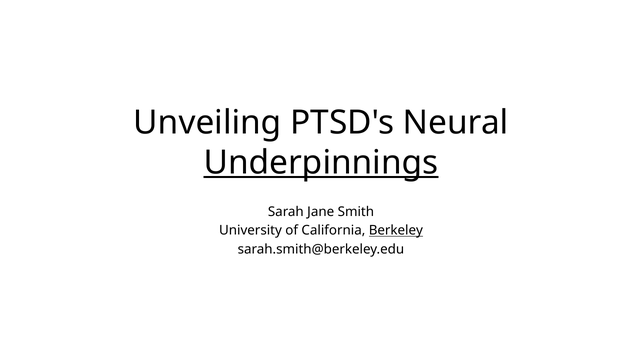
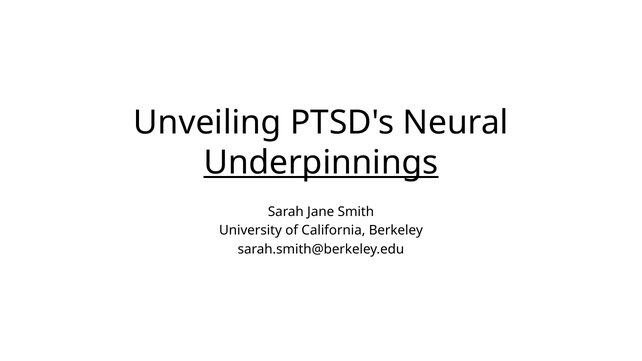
Berkeley underline: present -> none
